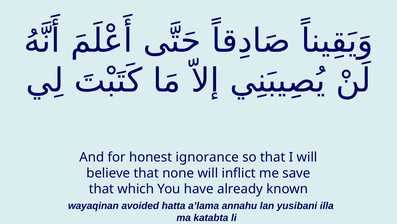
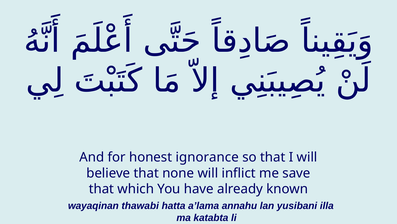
avoided: avoided -> thawabi
